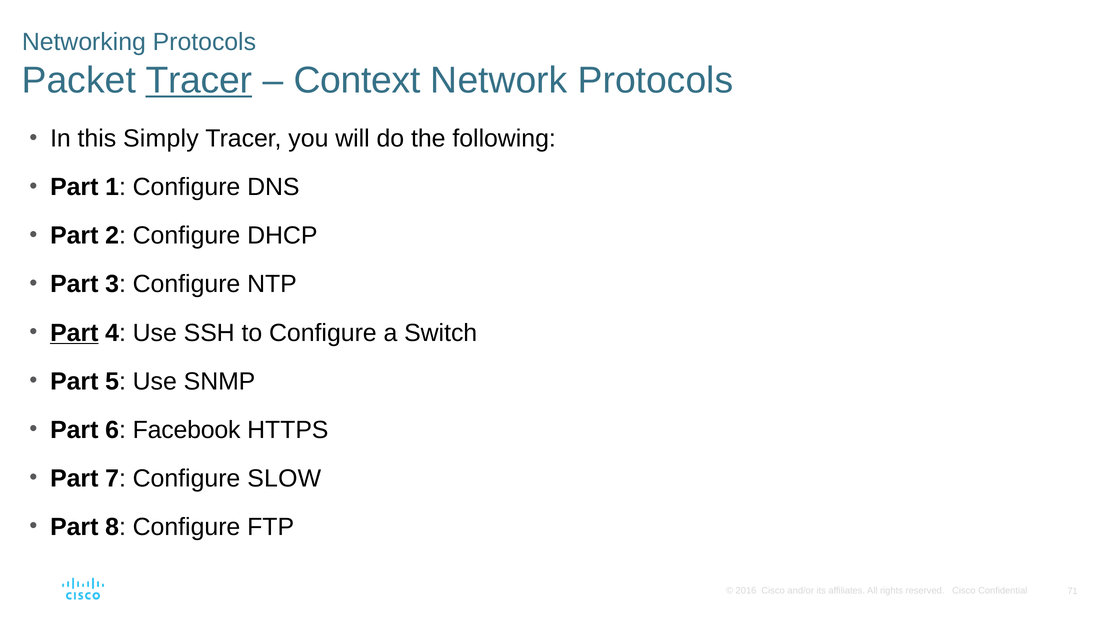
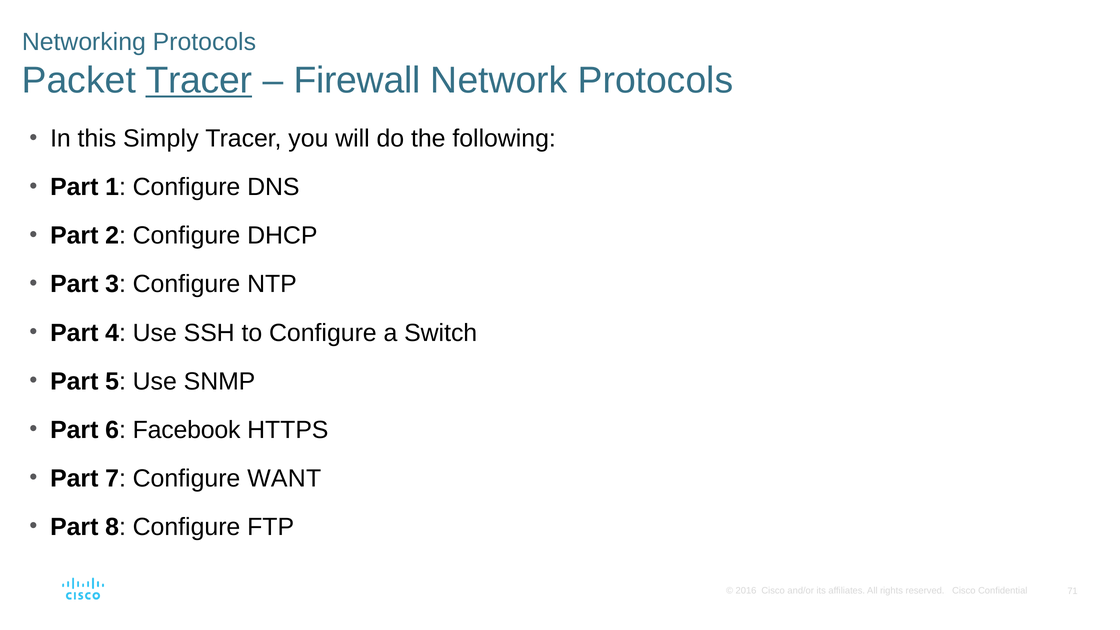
Context: Context -> Firewall
Part at (74, 333) underline: present -> none
SLOW: SLOW -> WANT
